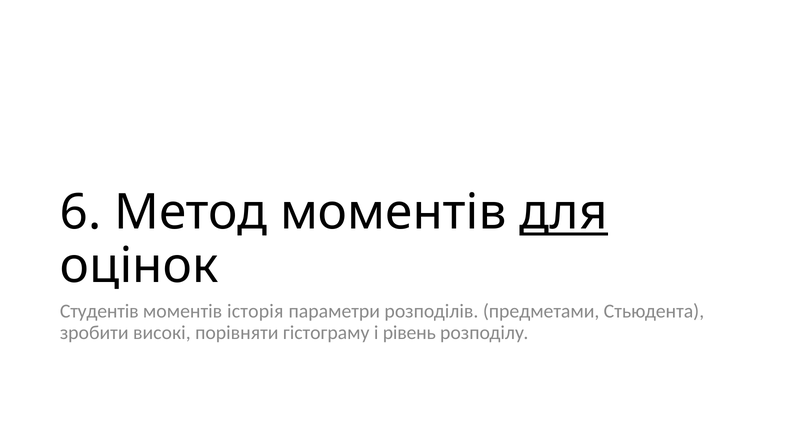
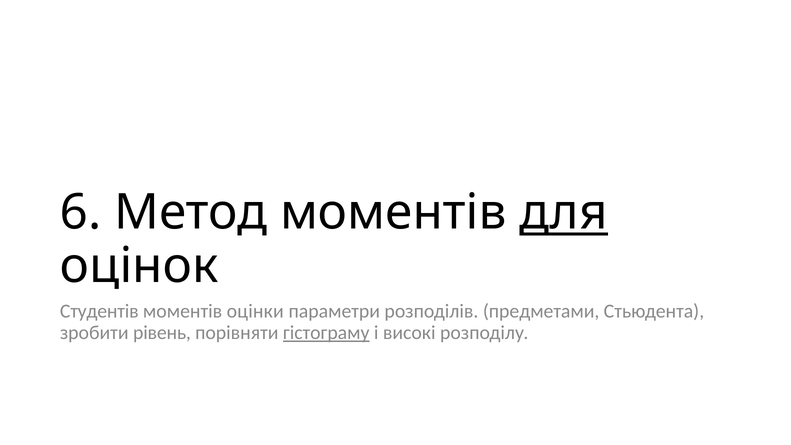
історія: історія -> оцінки
високі: високі -> рівень
гістограму underline: none -> present
рівень: рівень -> високі
